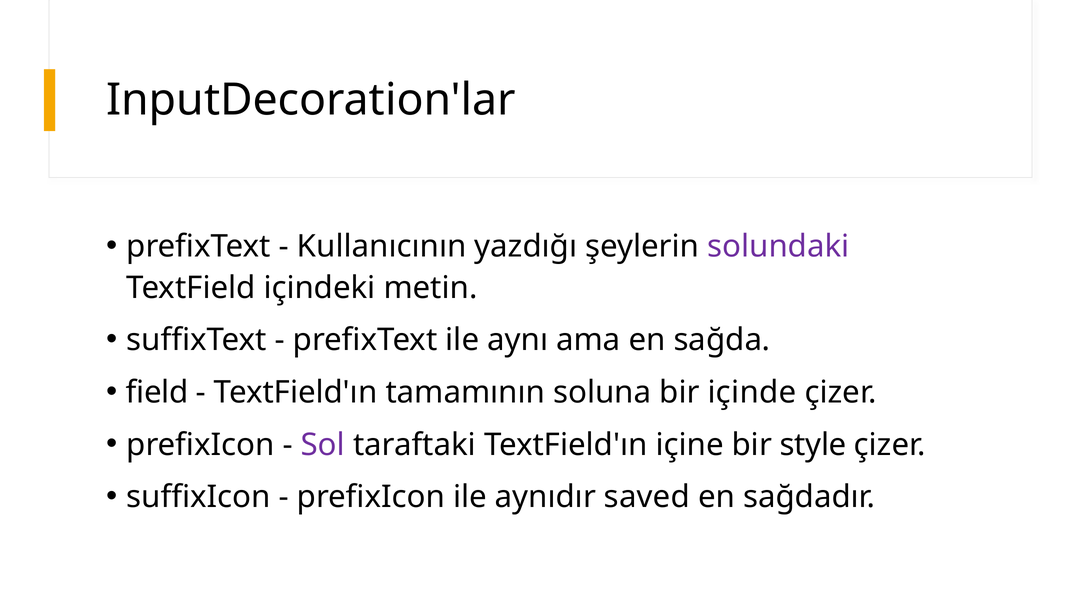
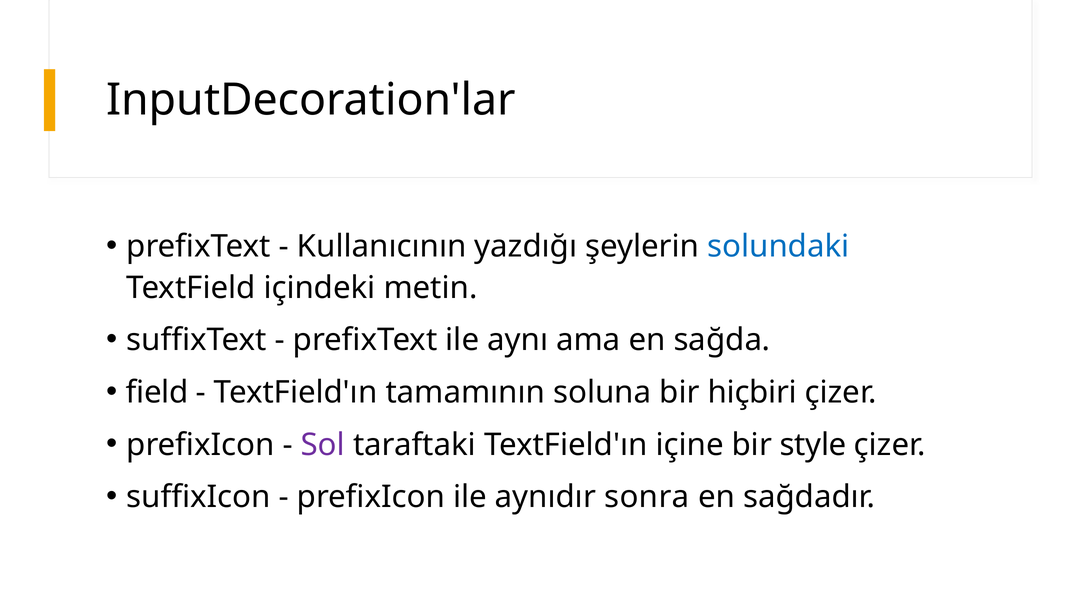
solundaki colour: purple -> blue
içinde: içinde -> hiçbiri
saved: saved -> sonra
